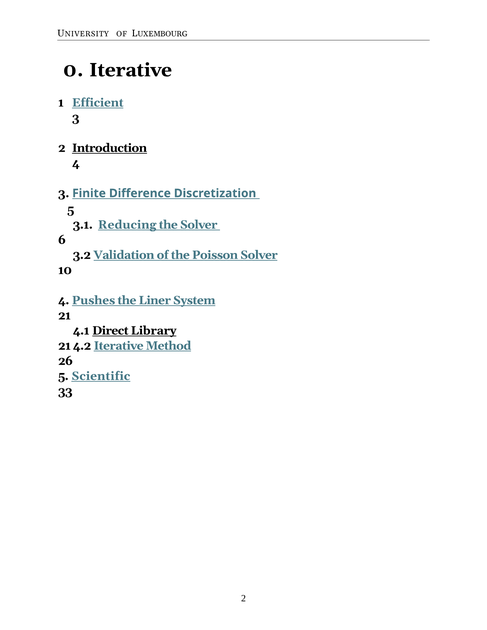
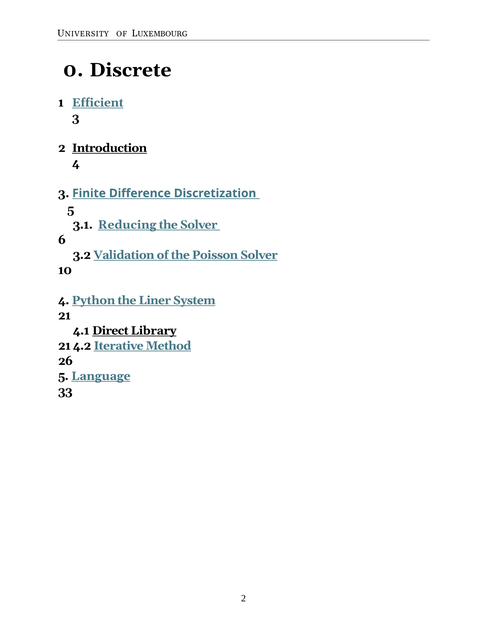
0 Iterative: Iterative -> Discrete
Pushes: Pushes -> Python
Scientific: Scientific -> Language
